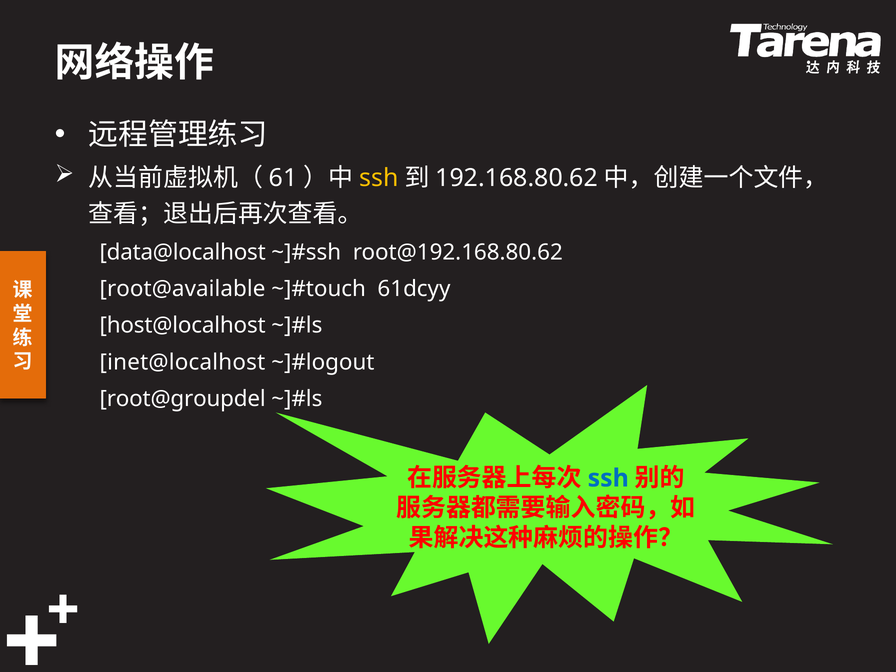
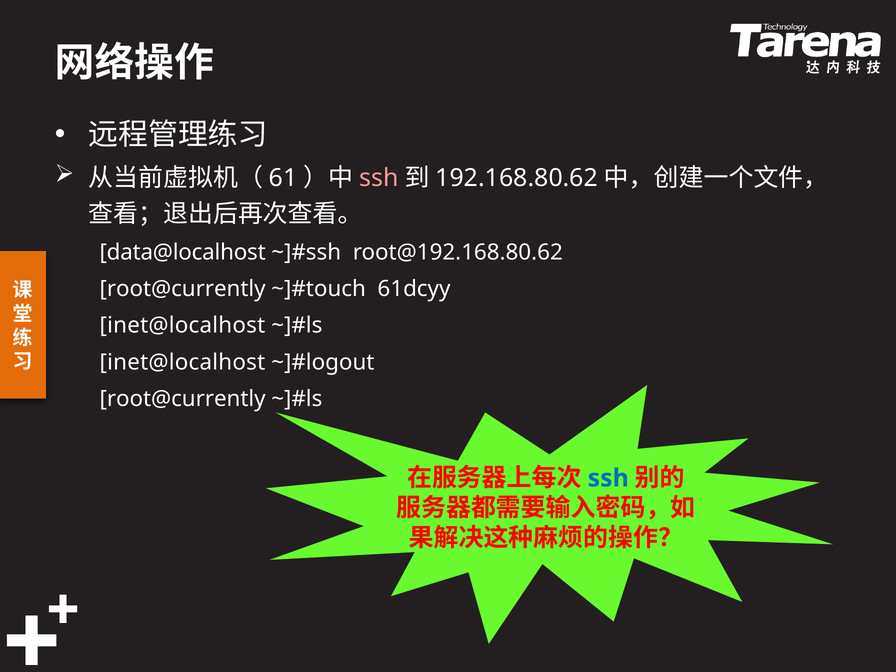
ssh at (379, 178) colour: yellow -> pink
root@available at (183, 289): root@available -> root@currently
host@localhost at (183, 326): host@localhost -> inet@localhost
root@groupdel at (183, 399): root@groupdel -> root@currently
